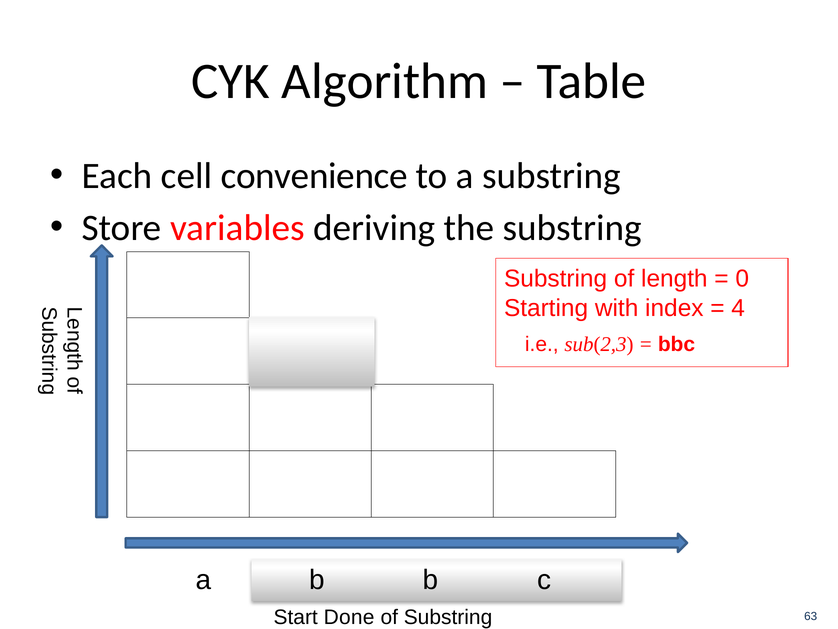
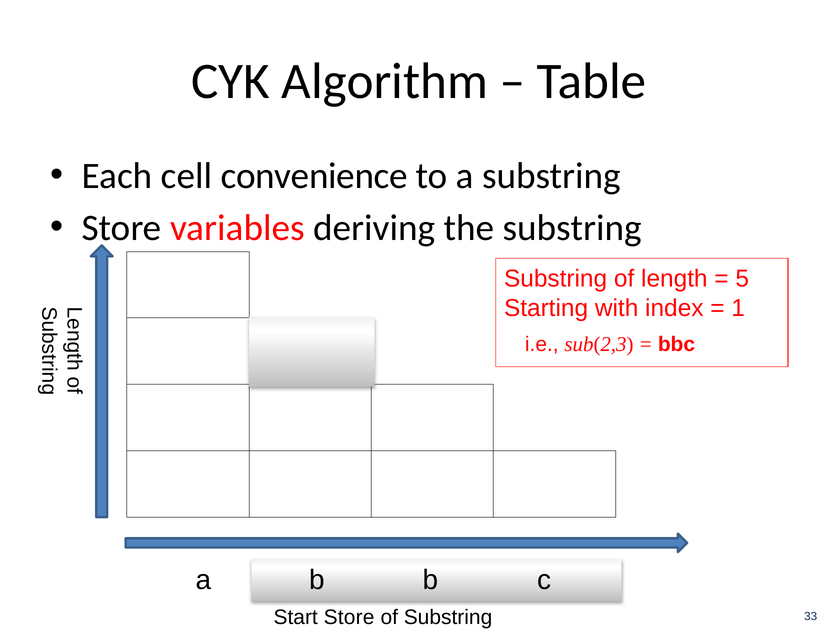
0: 0 -> 5
4: 4 -> 1
Start Done: Done -> Store
63: 63 -> 33
